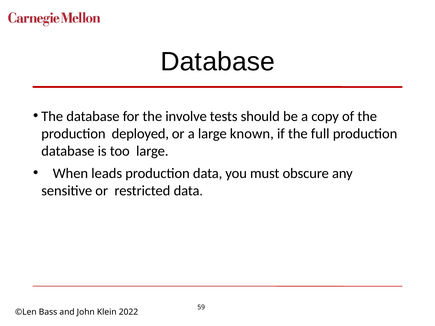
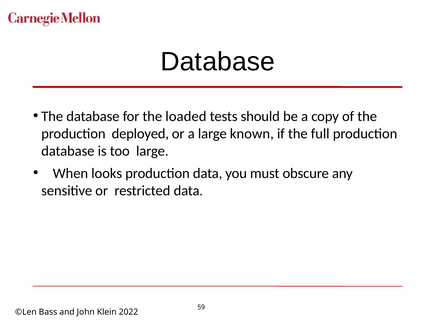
involve: involve -> loaded
leads: leads -> looks
